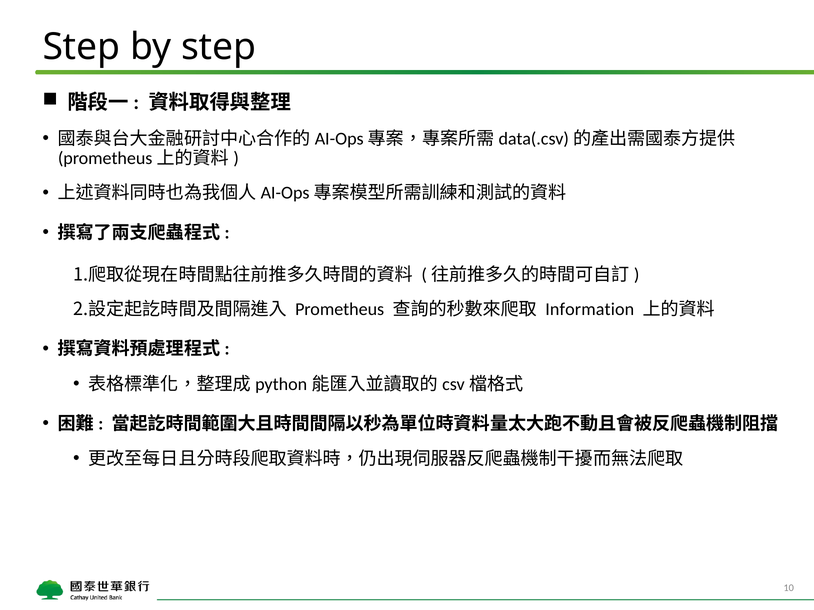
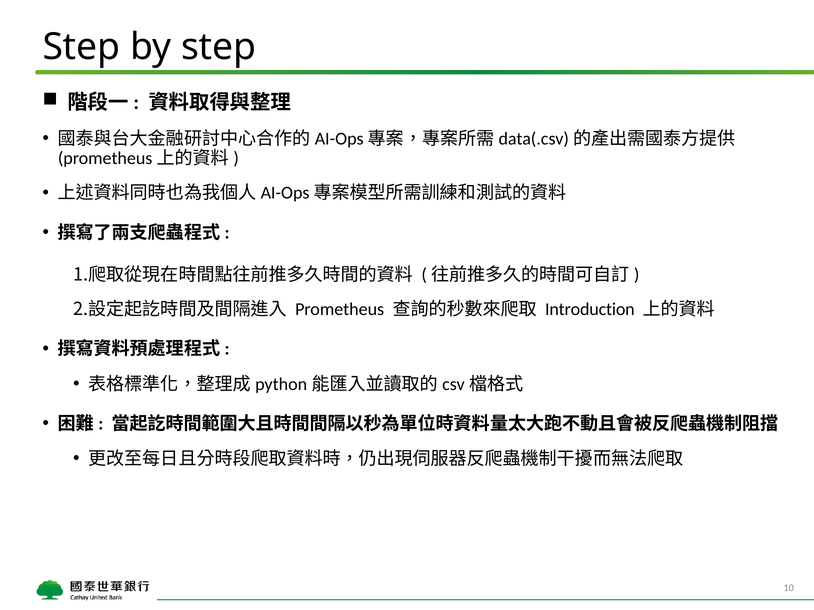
Information: Information -> Introduction
